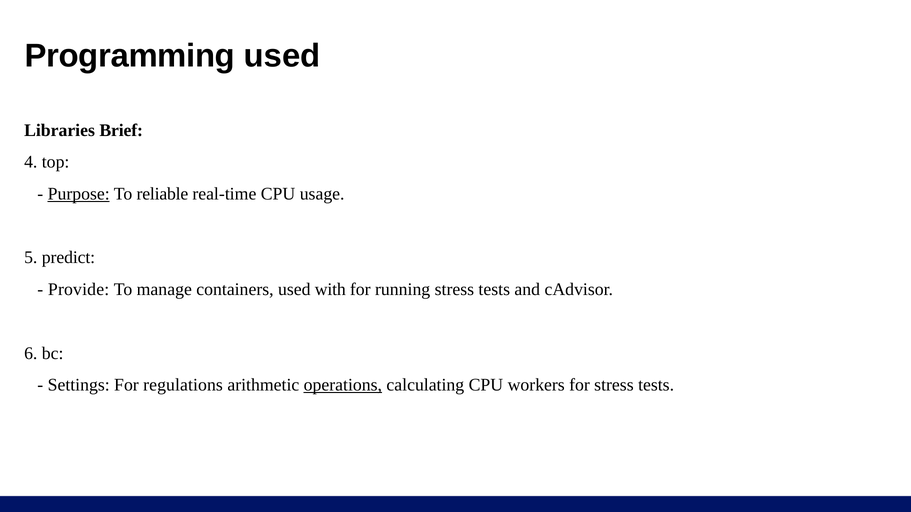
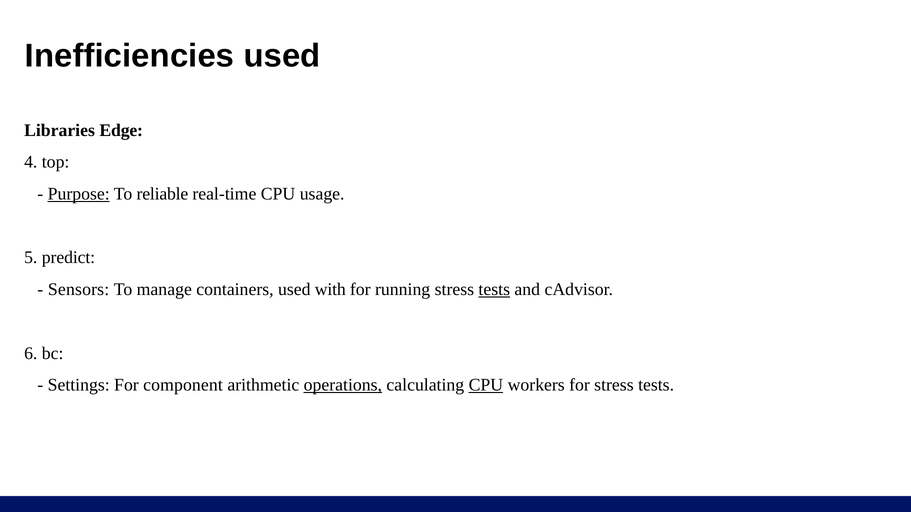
Programming: Programming -> Inefficiencies
Brief: Brief -> Edge
Provide: Provide -> Sensors
tests at (494, 290) underline: none -> present
regulations: regulations -> component
CPU at (486, 385) underline: none -> present
